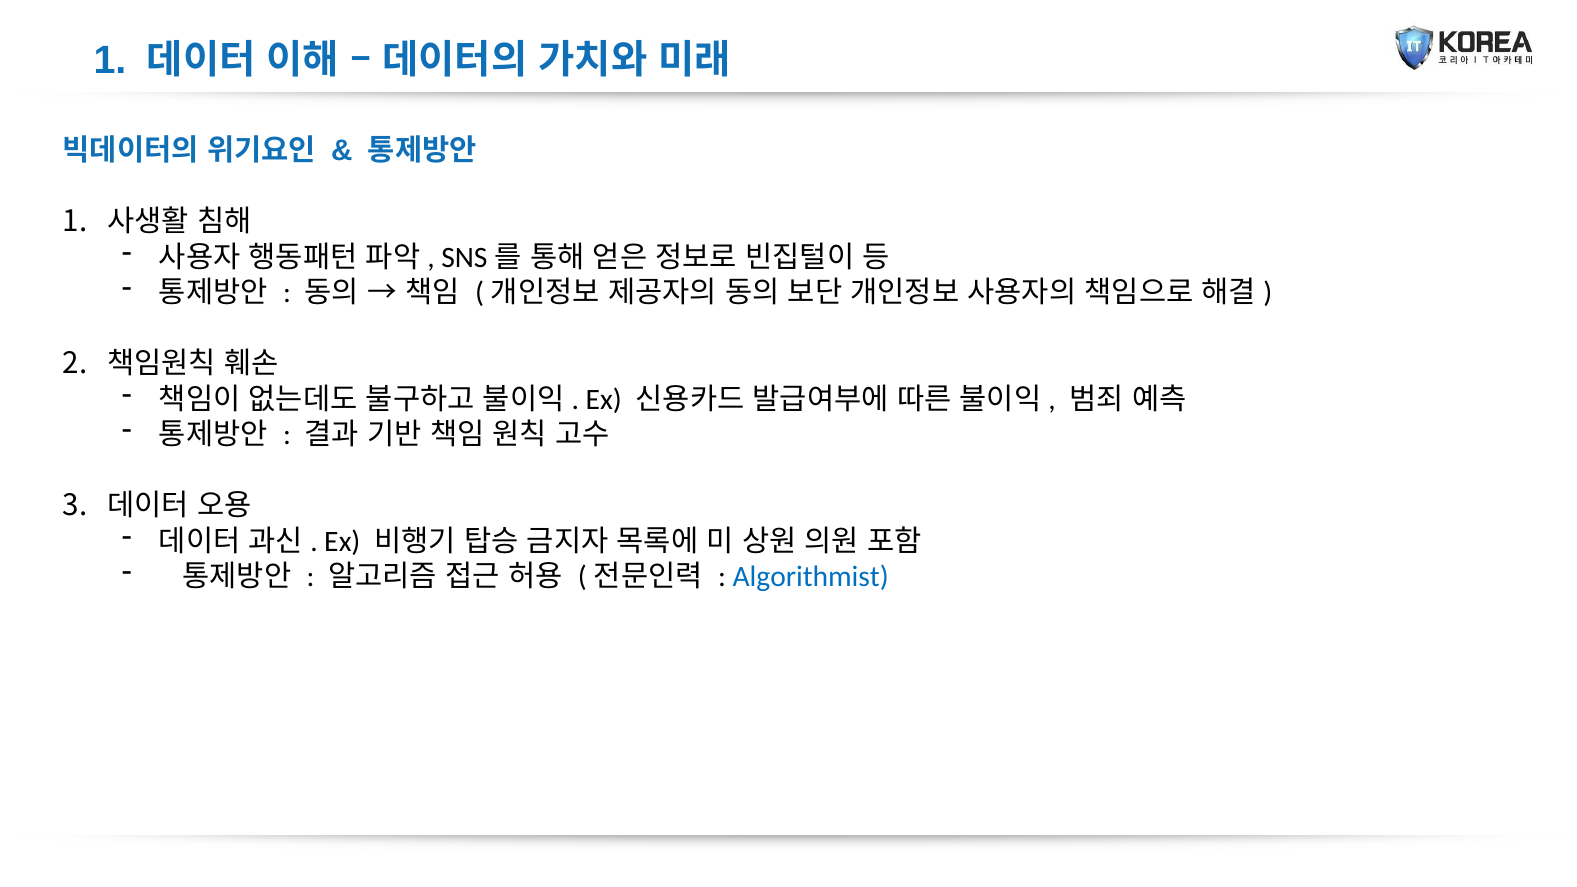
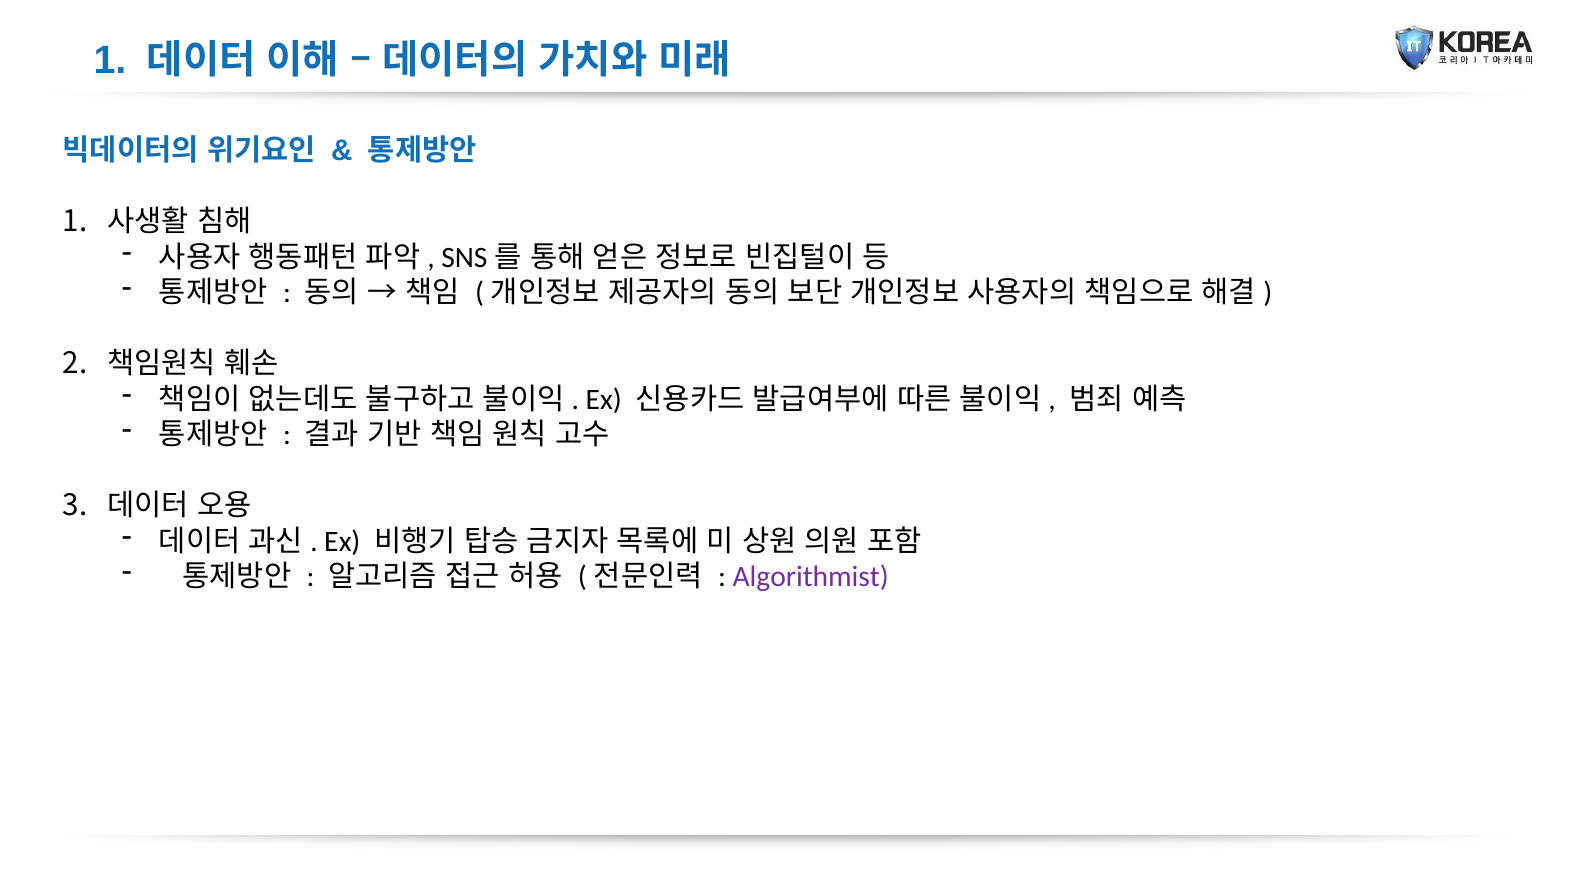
Algorithmist colour: blue -> purple
